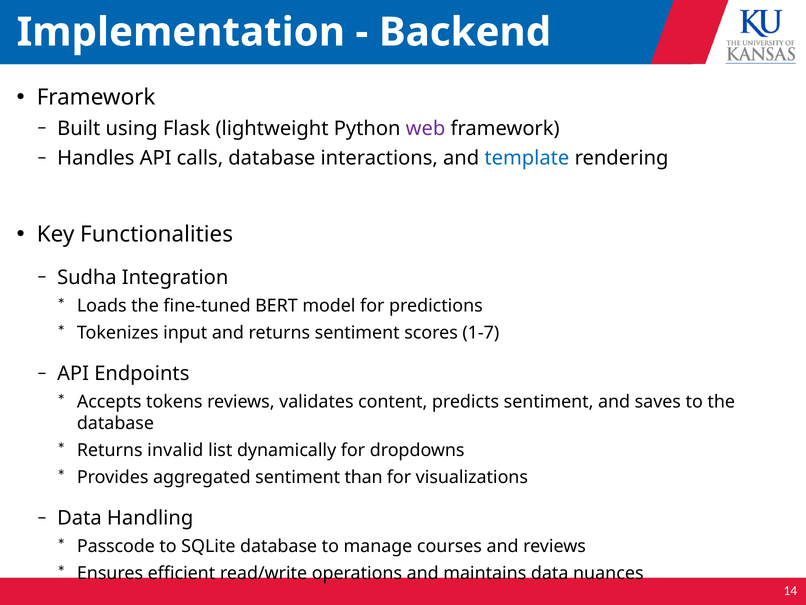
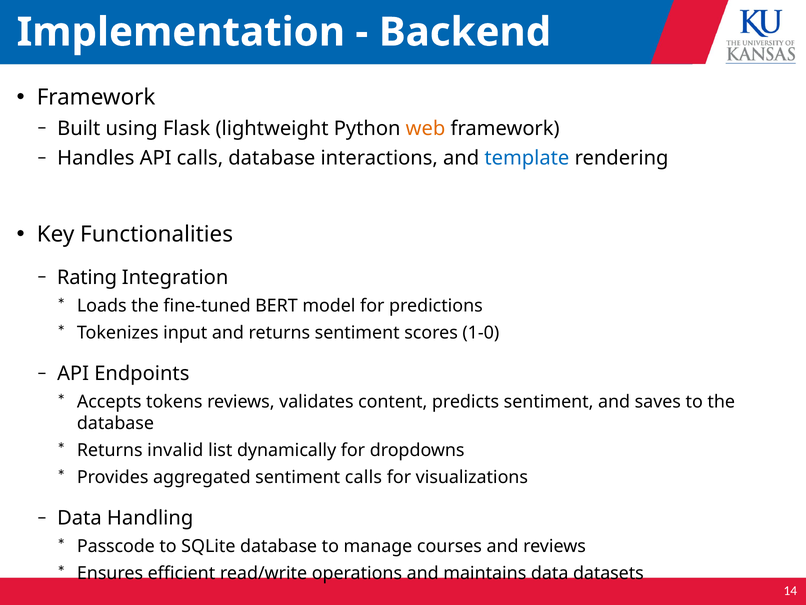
web colour: purple -> orange
Sudha: Sudha -> Rating
1-7: 1-7 -> 1-0
sentiment than: than -> calls
nuances: nuances -> datasets
